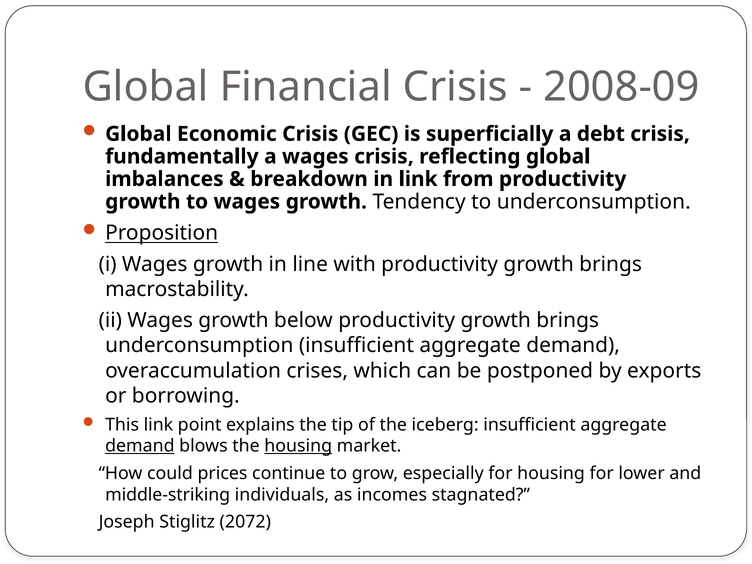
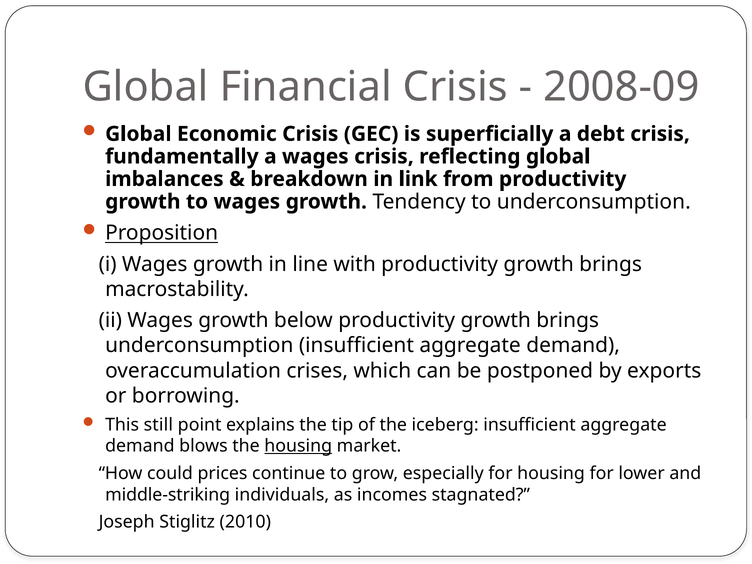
This link: link -> still
demand at (140, 446) underline: present -> none
2072: 2072 -> 2010
